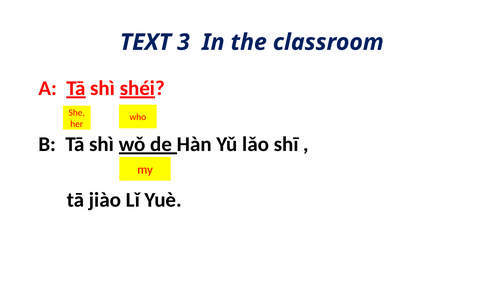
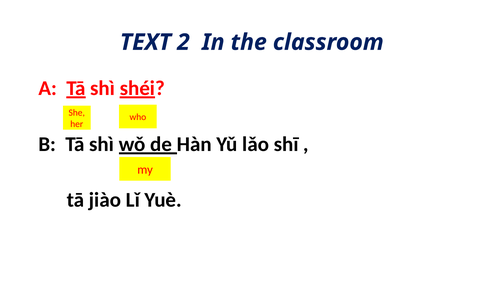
3: 3 -> 2
